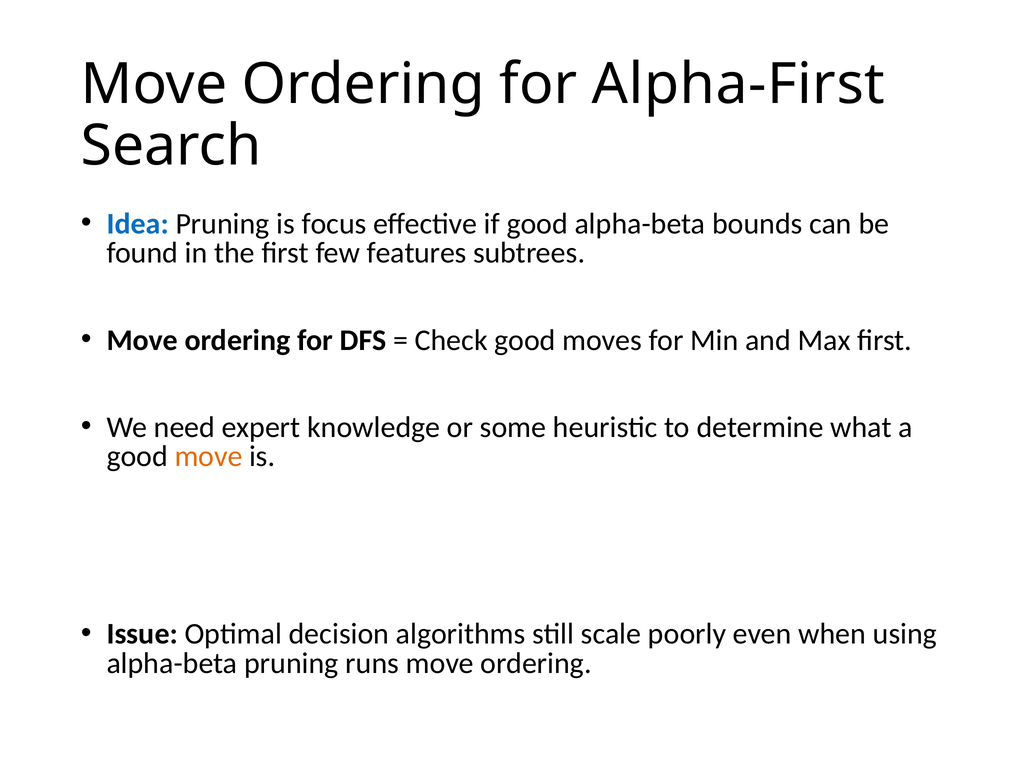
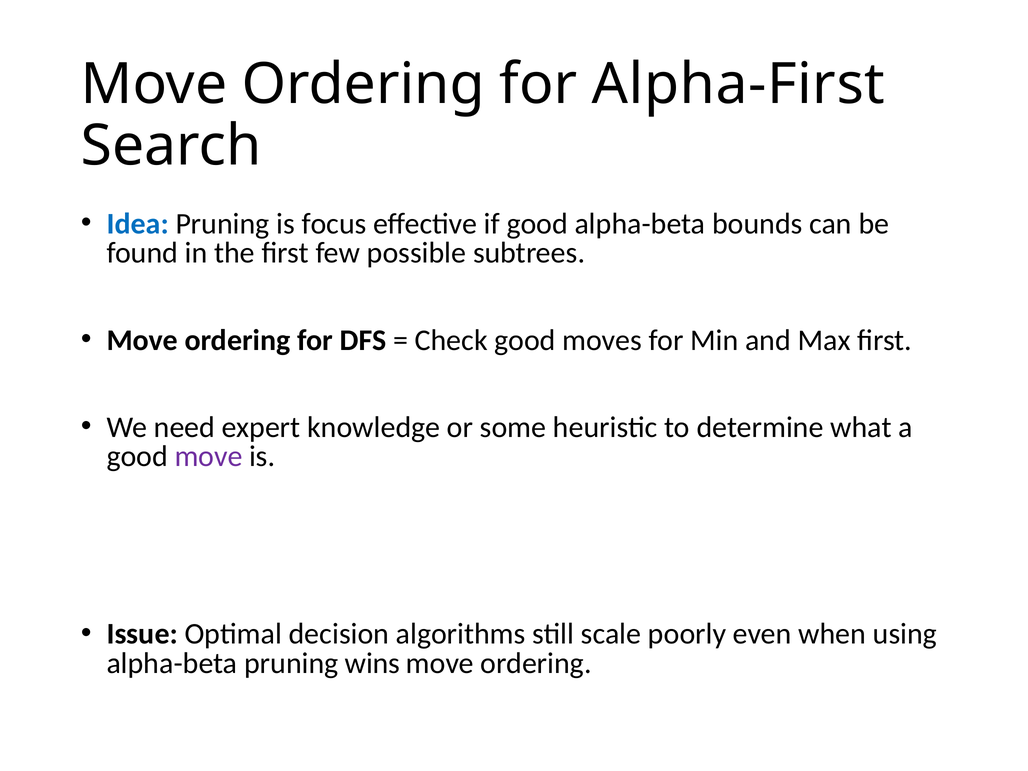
features: features -> possible
move at (209, 456) colour: orange -> purple
runs: runs -> wins
